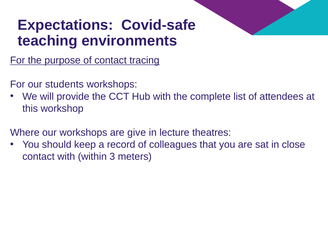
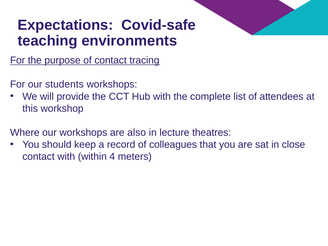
give: give -> also
3: 3 -> 4
